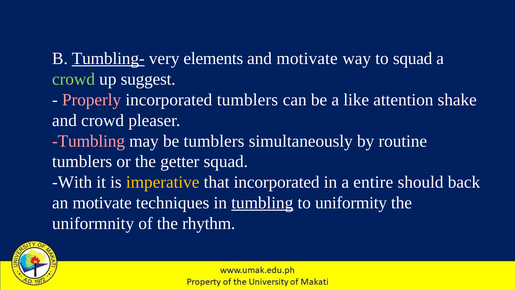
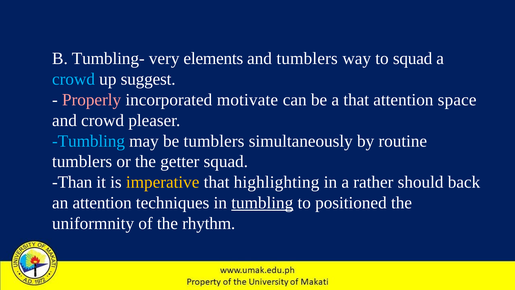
Tumbling- underline: present -> none
and motivate: motivate -> tumblers
crowd at (74, 79) colour: light green -> light blue
incorporated tumblers: tumblers -> motivate
a like: like -> that
shake: shake -> space
Tumbling at (89, 141) colour: pink -> light blue
With: With -> Than
that incorporated: incorporated -> highlighting
entire: entire -> rather
an motivate: motivate -> attention
uniformity: uniformity -> positioned
